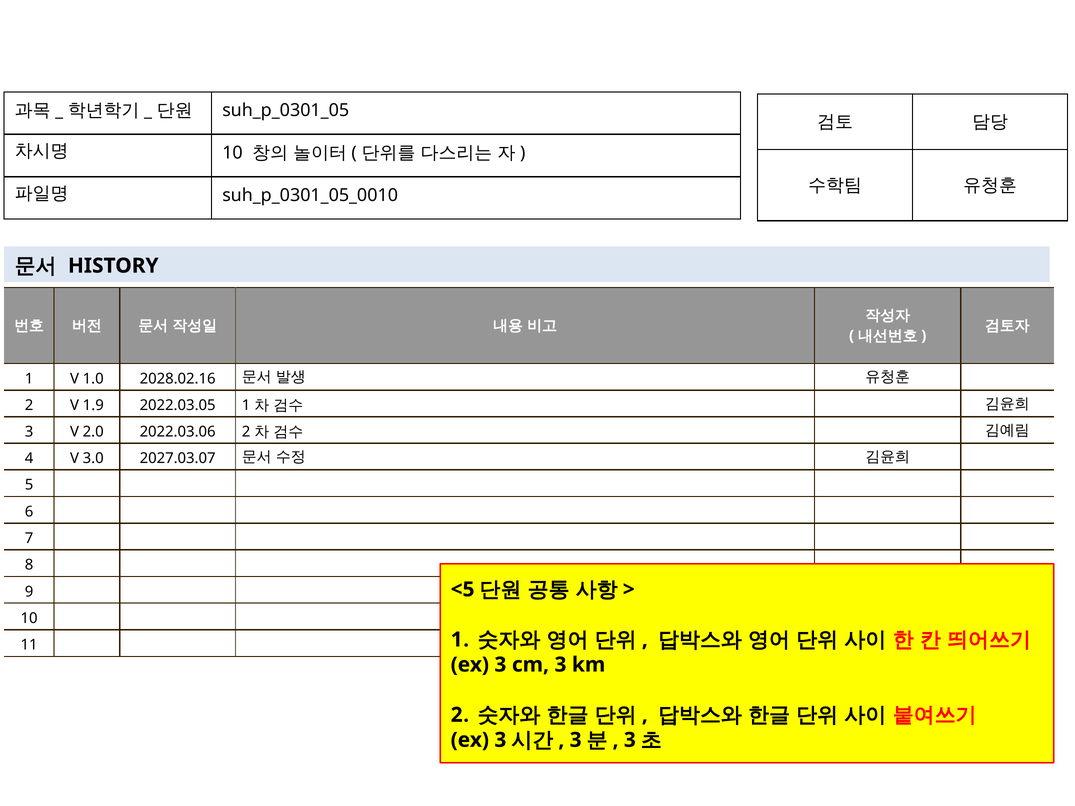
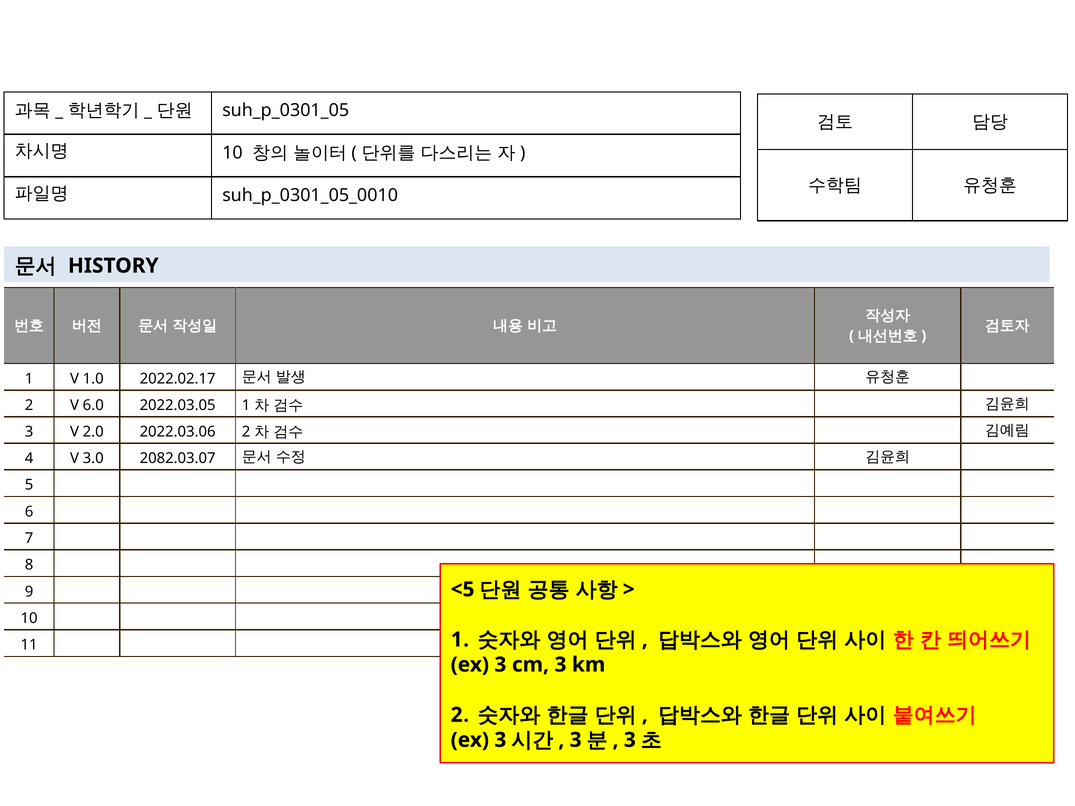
2028.02.16: 2028.02.16 -> 2022.02.17
1.9: 1.9 -> 6.0
2027.03.07: 2027.03.07 -> 2082.03.07
